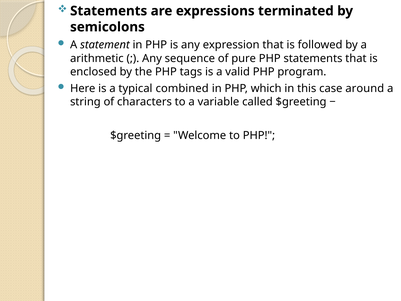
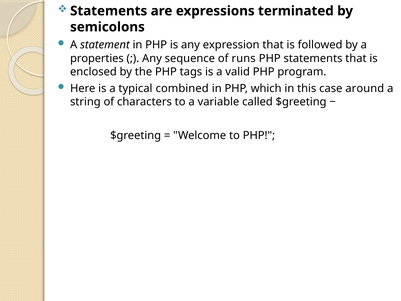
arithmetic: arithmetic -> properties
pure: pure -> runs
